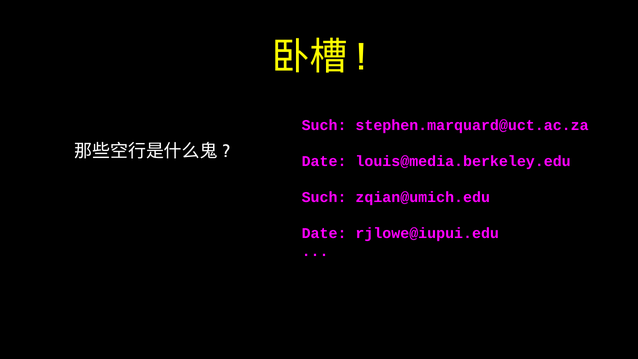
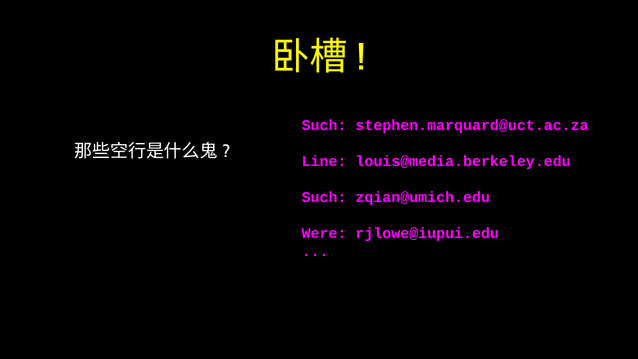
Date at (324, 161): Date -> Line
Date at (324, 233): Date -> Were
